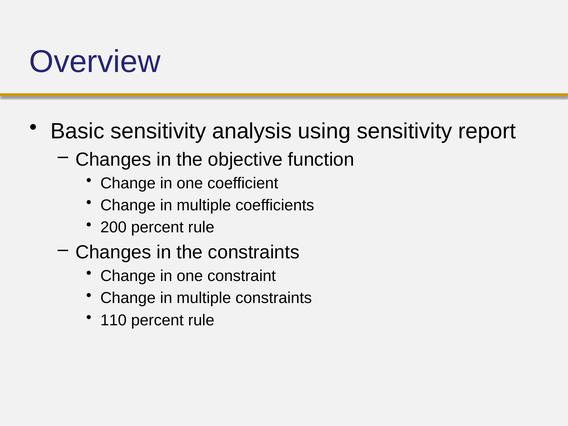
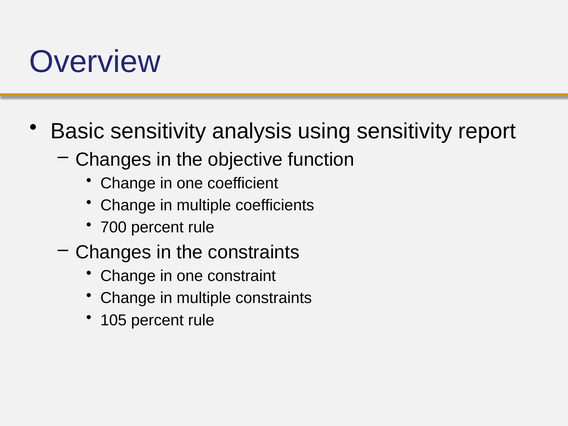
200: 200 -> 700
110: 110 -> 105
